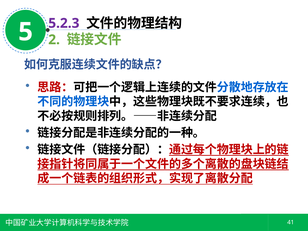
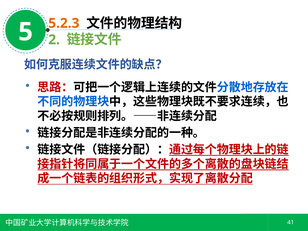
5.2.3 colour: purple -> orange
